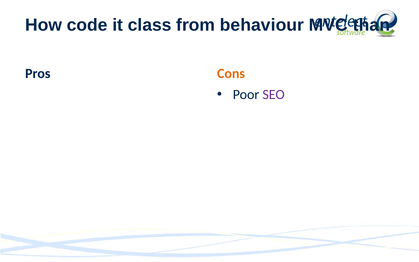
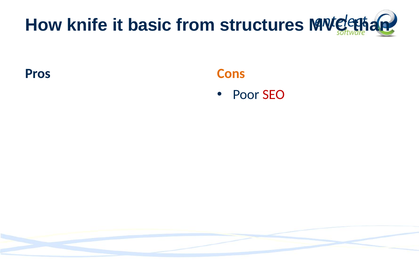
code: code -> knife
class: class -> basic
behaviour: behaviour -> structures
SEO colour: purple -> red
